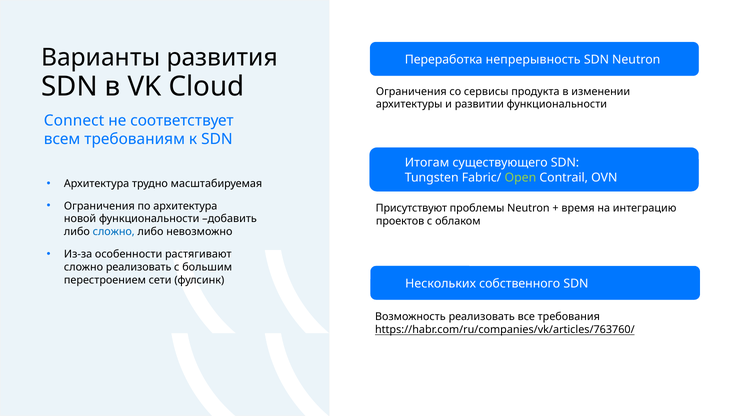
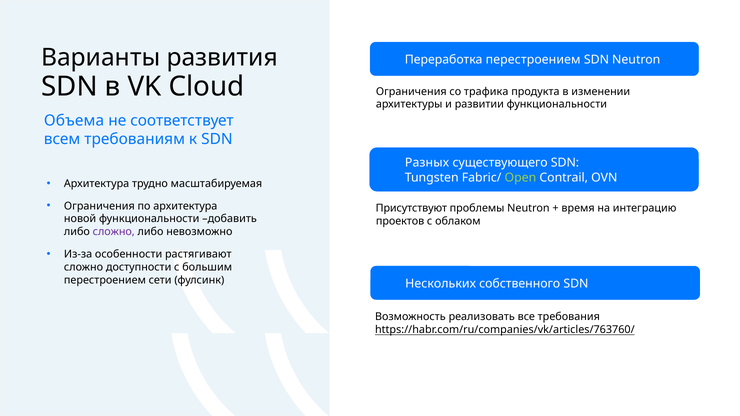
Переработка непрерывность: непрерывность -> перестроением
сервисы: сервисы -> трафика
Connect: Connect -> Объема
Итогам: Итогам -> Разных
сложно at (114, 232) colour: blue -> purple
сложно реализовать: реализовать -> доступности
